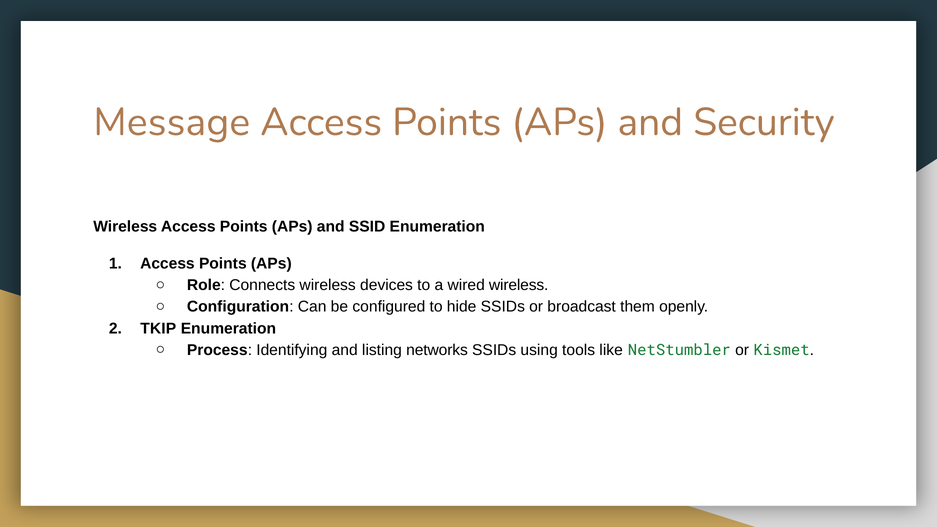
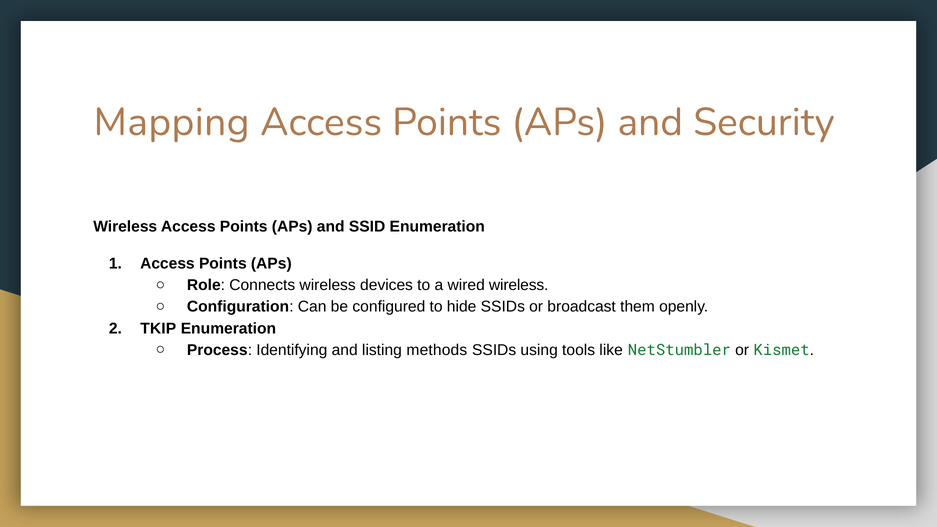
Message: Message -> Mapping
networks: networks -> methods
